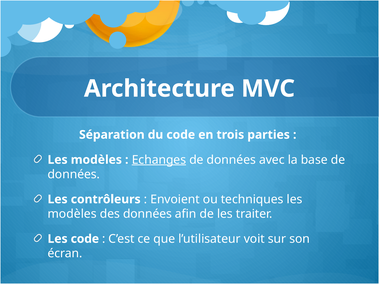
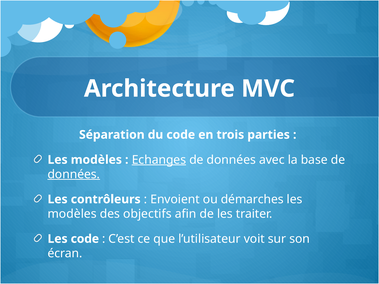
données at (74, 174) underline: none -> present
techniques: techniques -> démarches
des données: données -> objectifs
